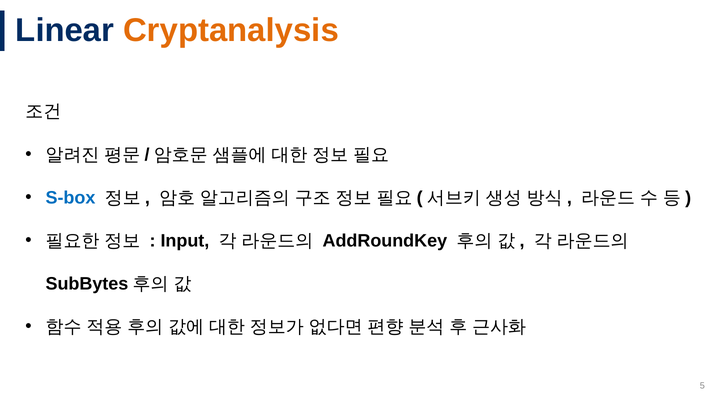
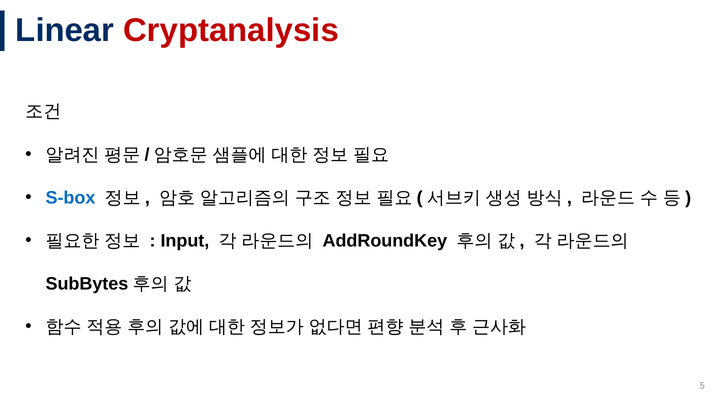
Cryptanalysis colour: orange -> red
